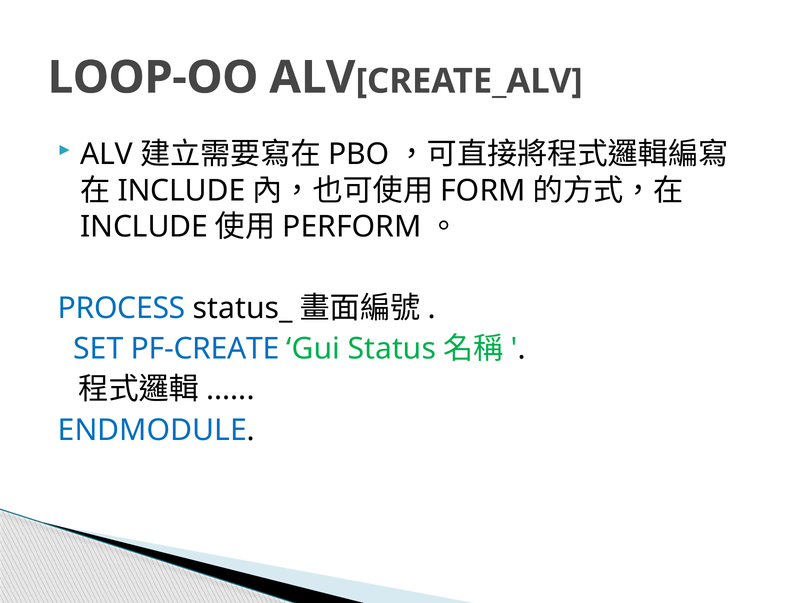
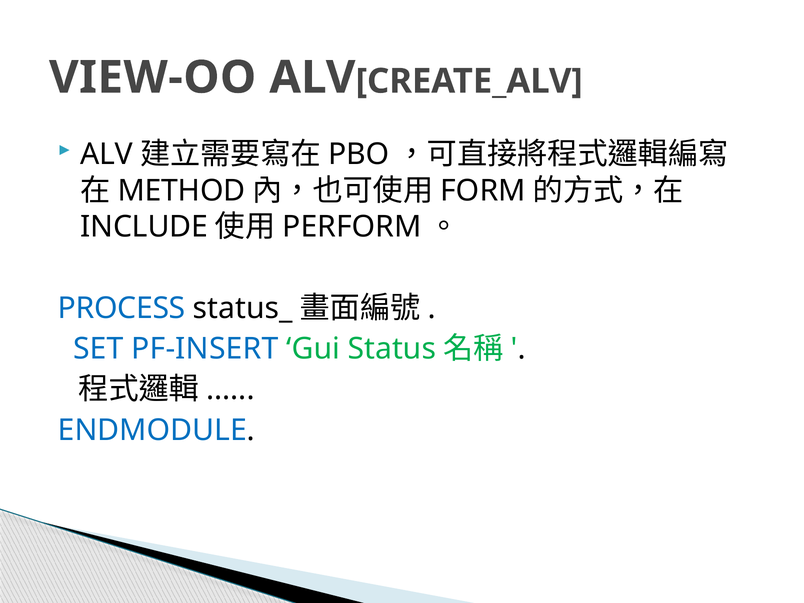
LOOP-OO: LOOP-OO -> VIEW-OO
INCLUDE at (181, 191): INCLUDE -> METHOD
PF-CREATE: PF-CREATE -> PF-INSERT
